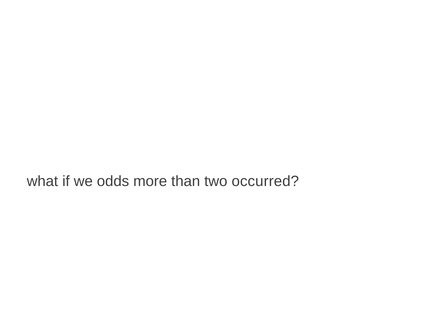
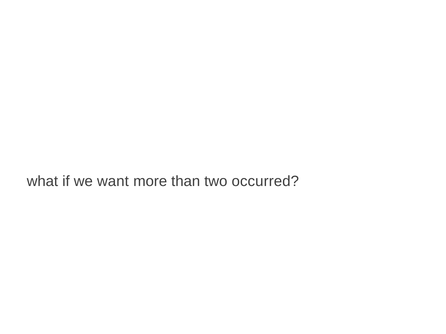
odds: odds -> want
